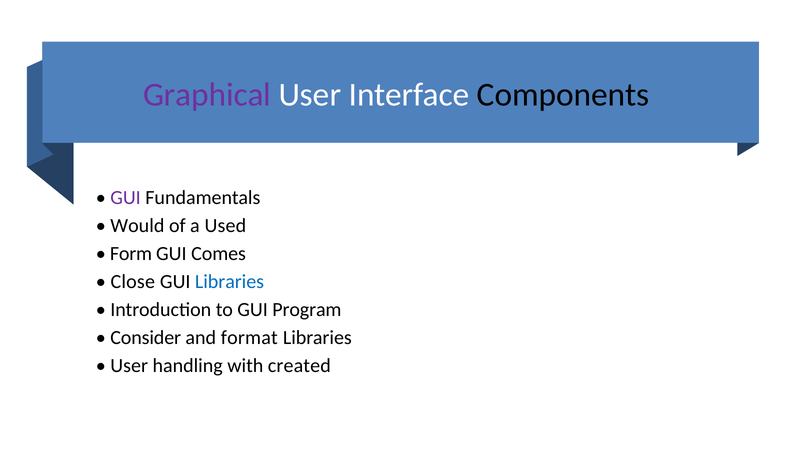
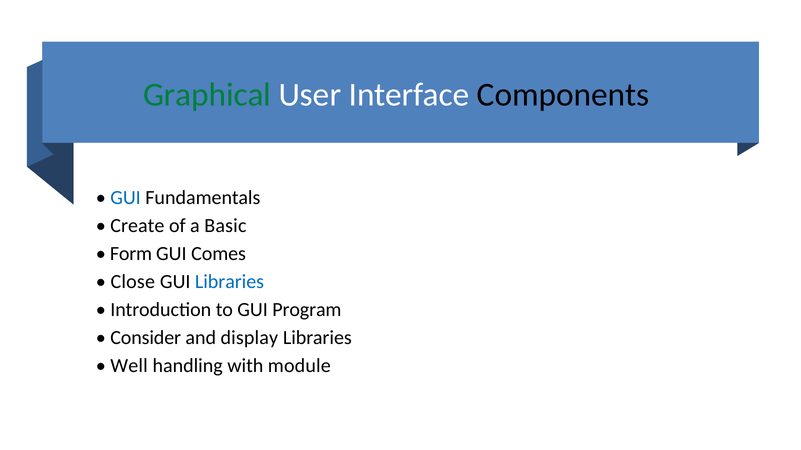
Graphical colour: purple -> green
GUI at (126, 198) colour: purple -> blue
Would: Would -> Create
Used: Used -> Basic
format: format -> display
User at (129, 366): User -> Well
created: created -> module
